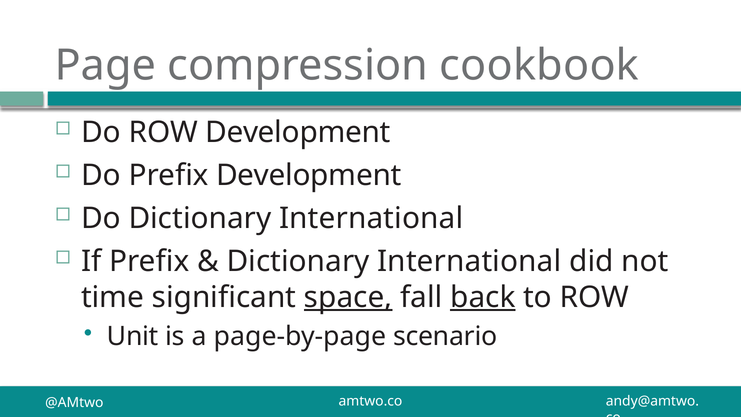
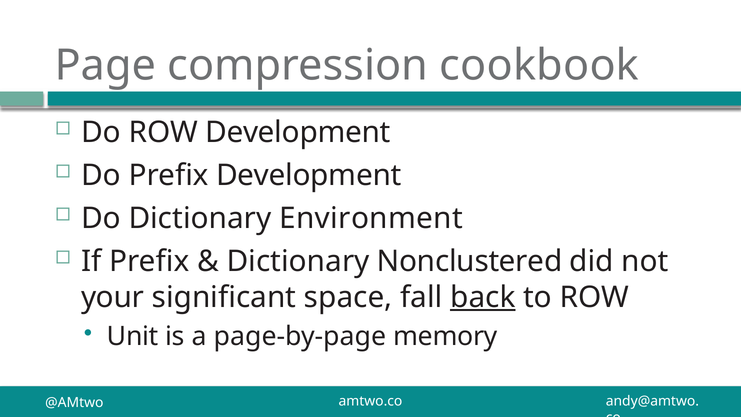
Do Dictionary International: International -> Environment
International at (469, 261): International -> Nonclustered
time: time -> your
space underline: present -> none
scenario: scenario -> memory
